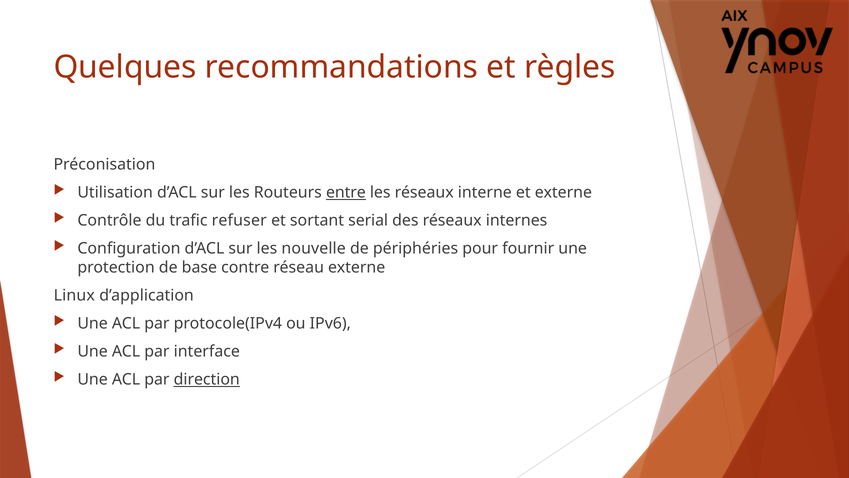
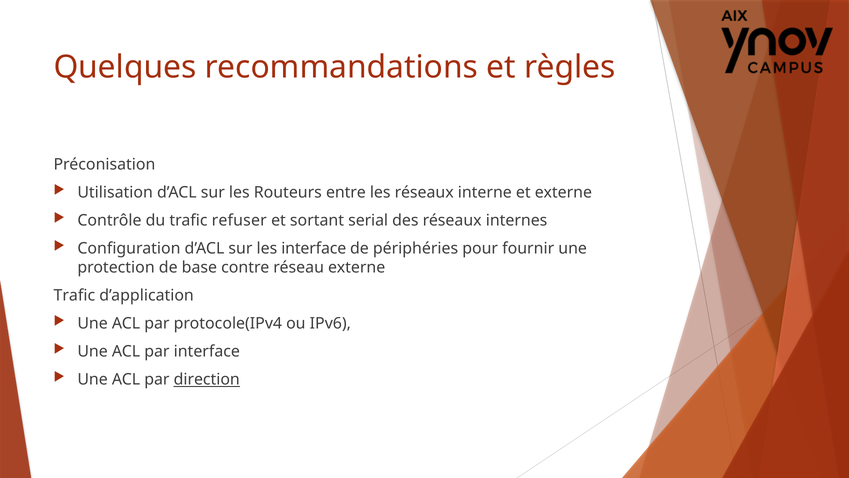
entre underline: present -> none
les nouvelle: nouvelle -> interface
Linux at (74, 295): Linux -> Trafic
